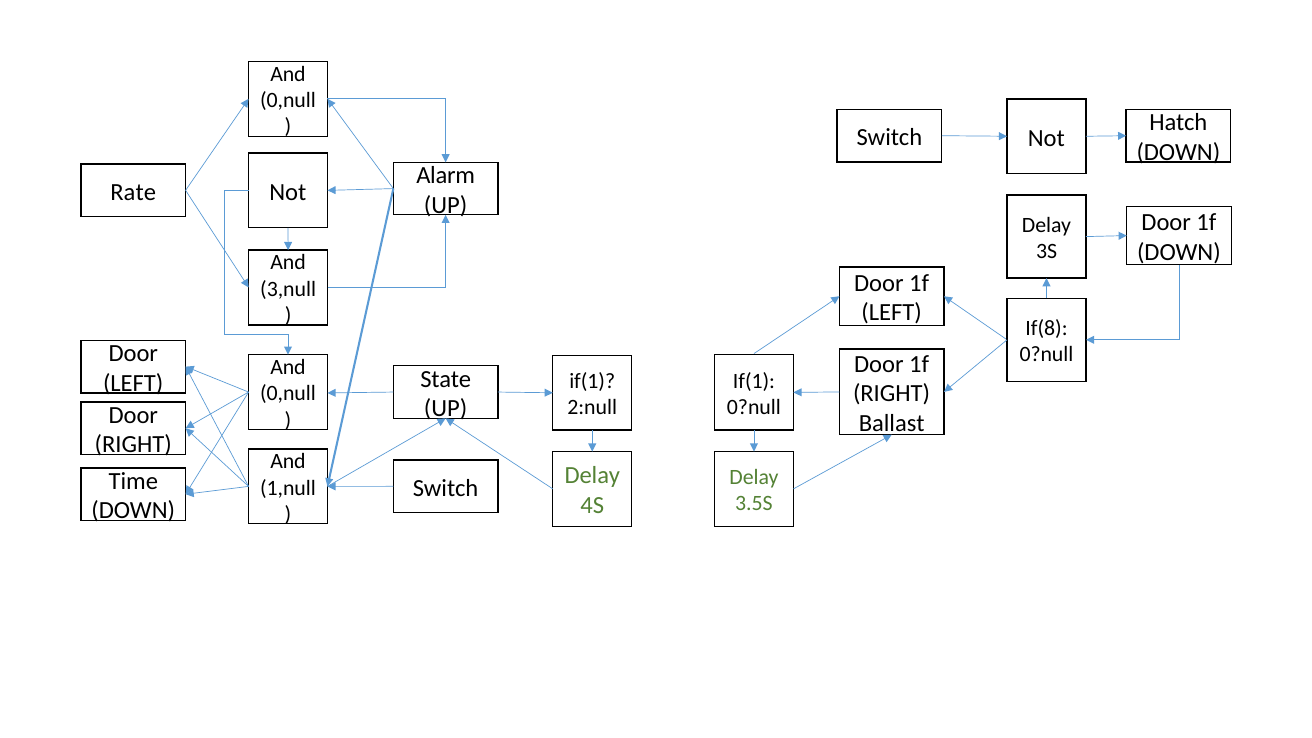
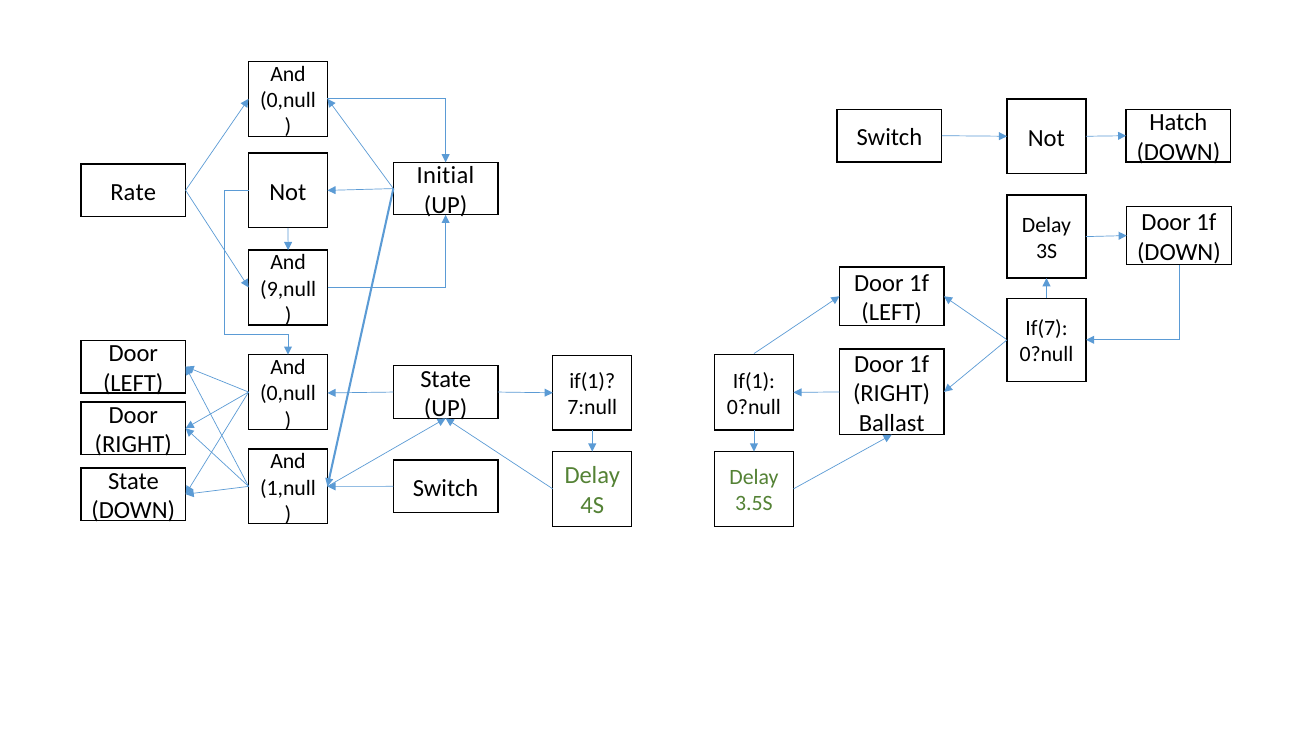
Alarm: Alarm -> Initial
3,null: 3,null -> 9,null
If(8: If(8 -> If(7
2:null: 2:null -> 7:null
Time at (133, 481): Time -> State
